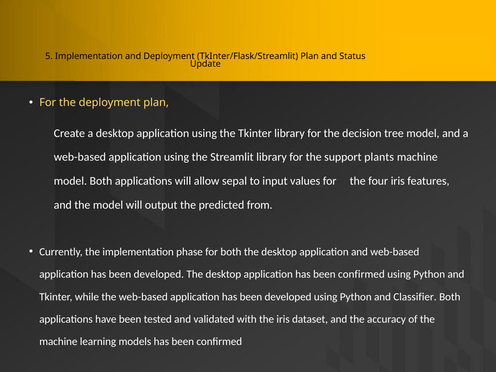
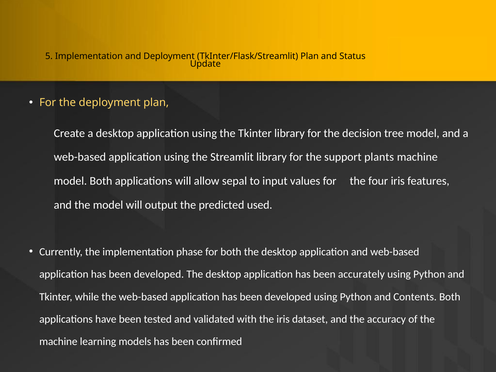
from: from -> used
application has been confirmed: confirmed -> accurately
Classifier: Classifier -> Contents
